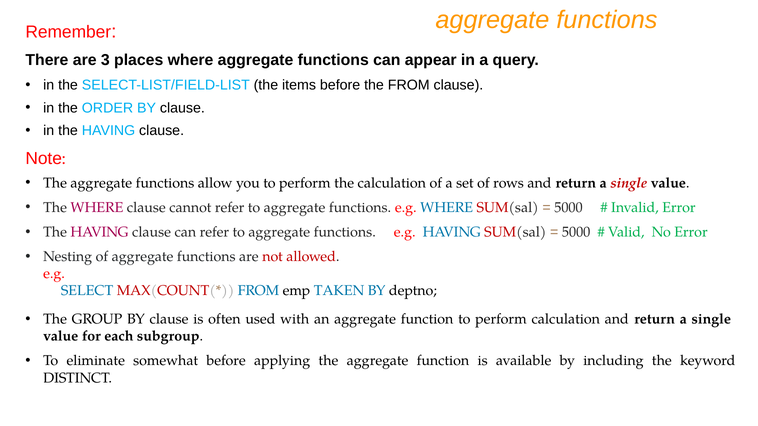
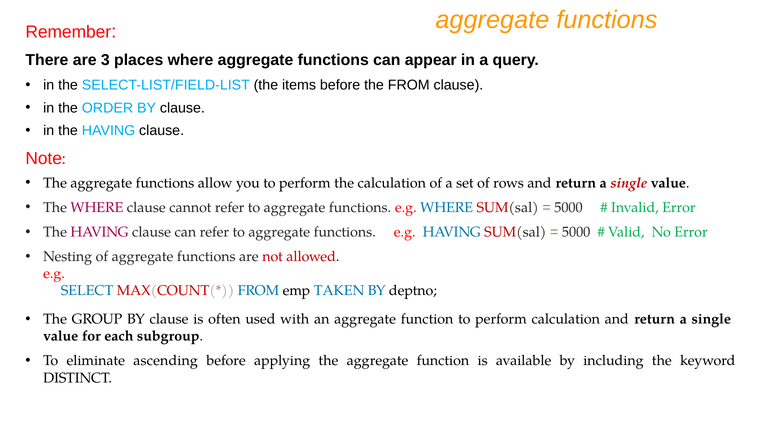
somewhat: somewhat -> ascending
